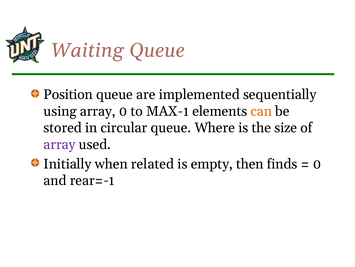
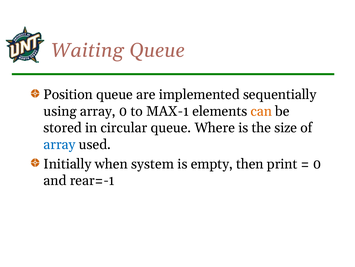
array at (59, 144) colour: purple -> blue
related: related -> system
finds: finds -> print
